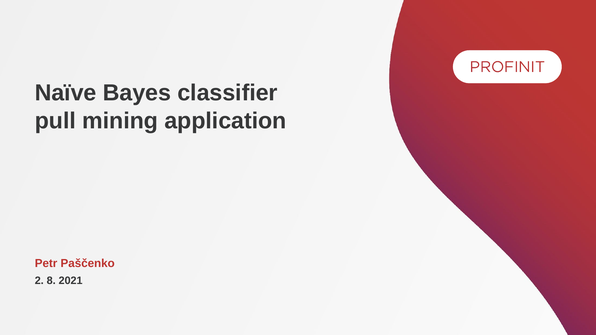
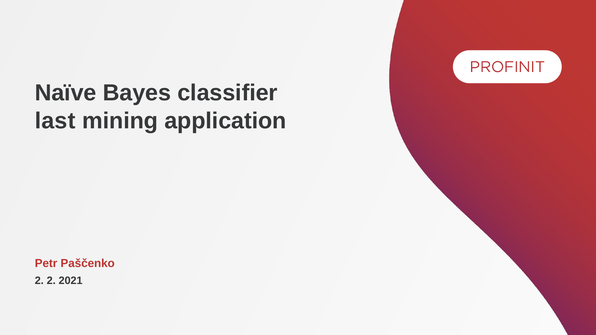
pull: pull -> last
2 8: 8 -> 2
